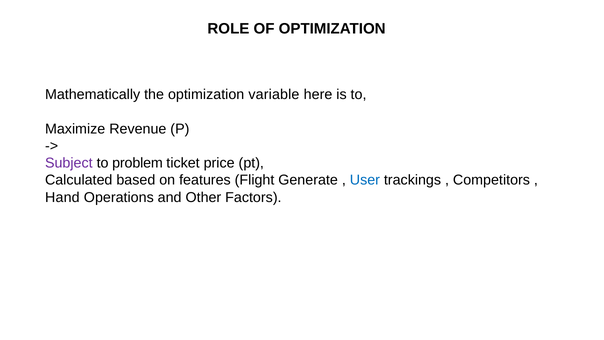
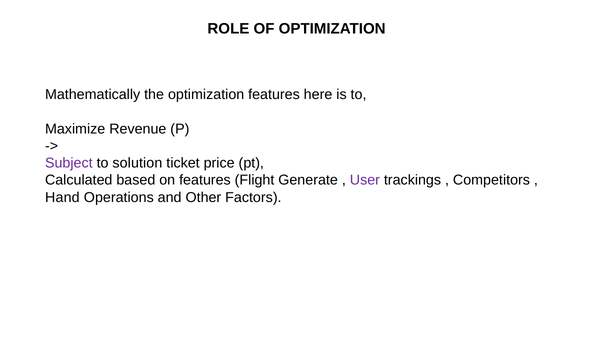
optimization variable: variable -> features
problem: problem -> solution
User colour: blue -> purple
